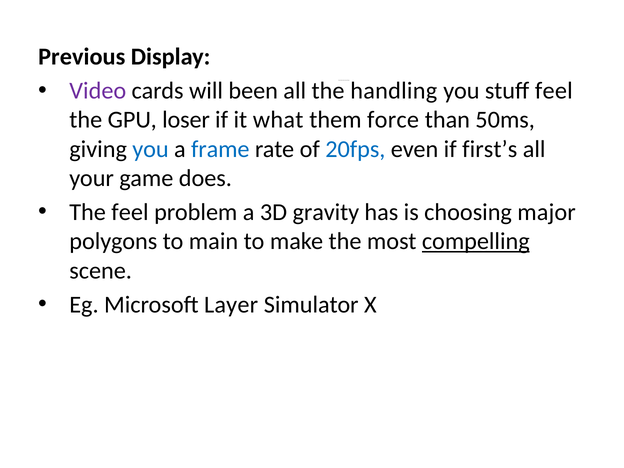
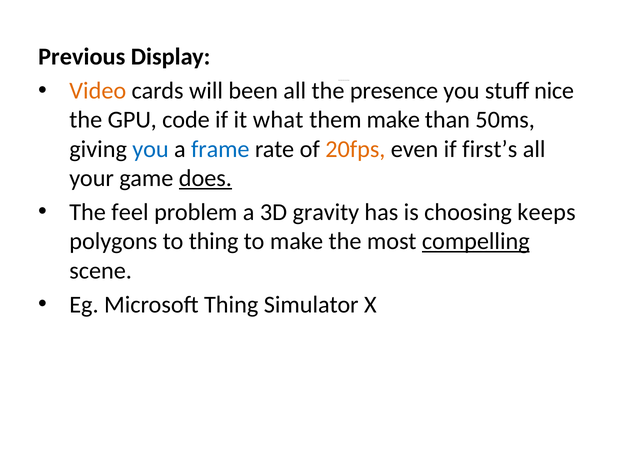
Video colour: purple -> orange
handling: handling -> presence
stuff feel: feel -> nice
loser: loser -> code
them force: force -> make
20fps colour: blue -> orange
does underline: none -> present
major: major -> keeps
to main: main -> thing
Microsoft Layer: Layer -> Thing
